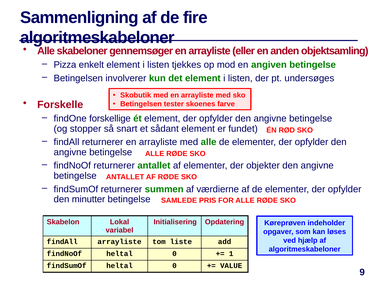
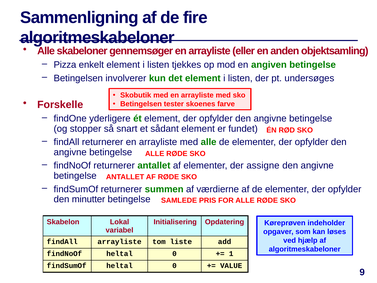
forskellige: forskellige -> yderligere
objekter: objekter -> assigne
